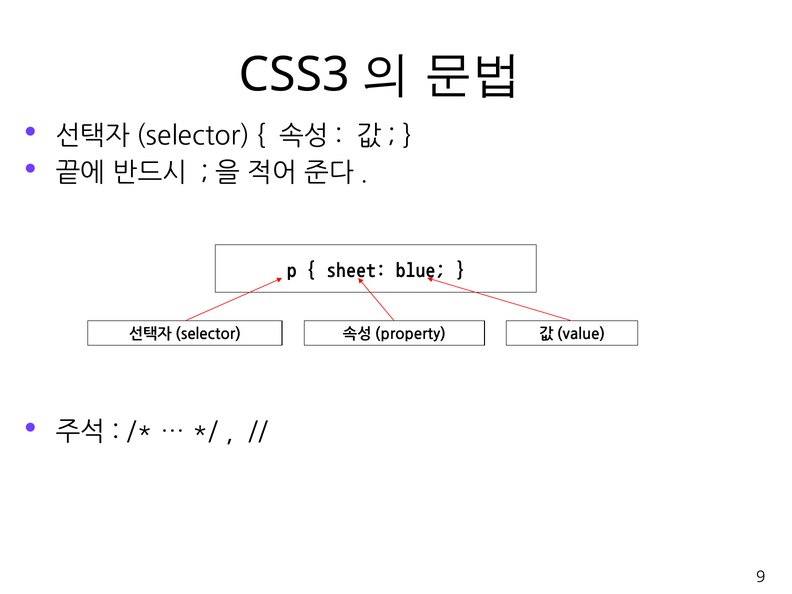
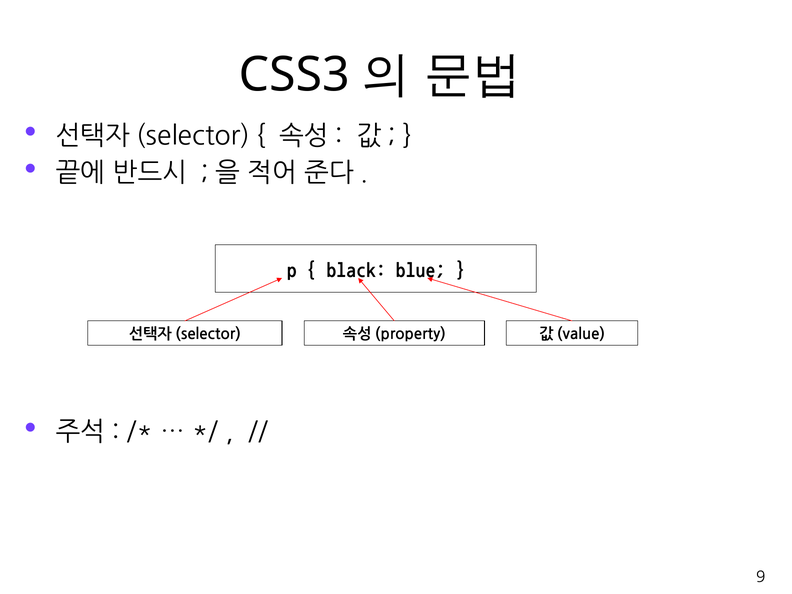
sheet: sheet -> black
